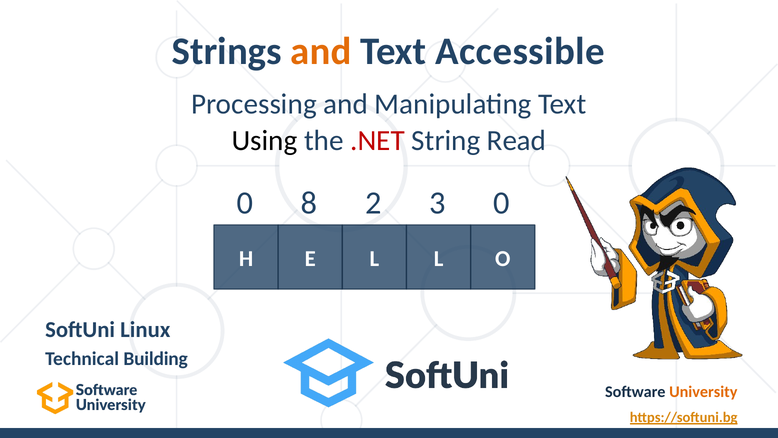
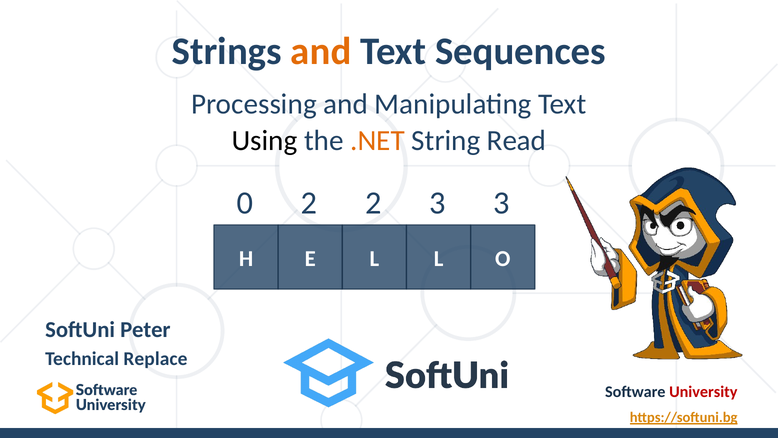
Accessible: Accessible -> Sequences
.NET colour: red -> orange
0 8: 8 -> 2
3 0: 0 -> 3
Linux: Linux -> Peter
Building: Building -> Replace
University colour: orange -> red
